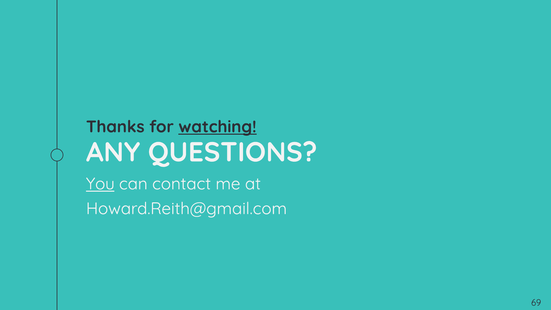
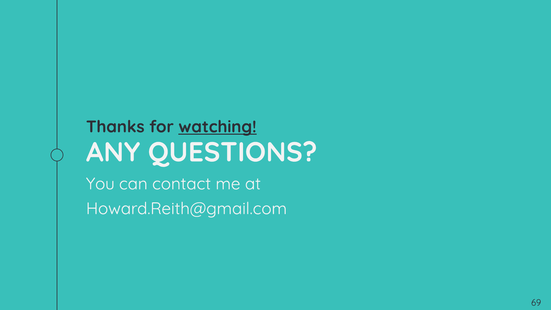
You underline: present -> none
